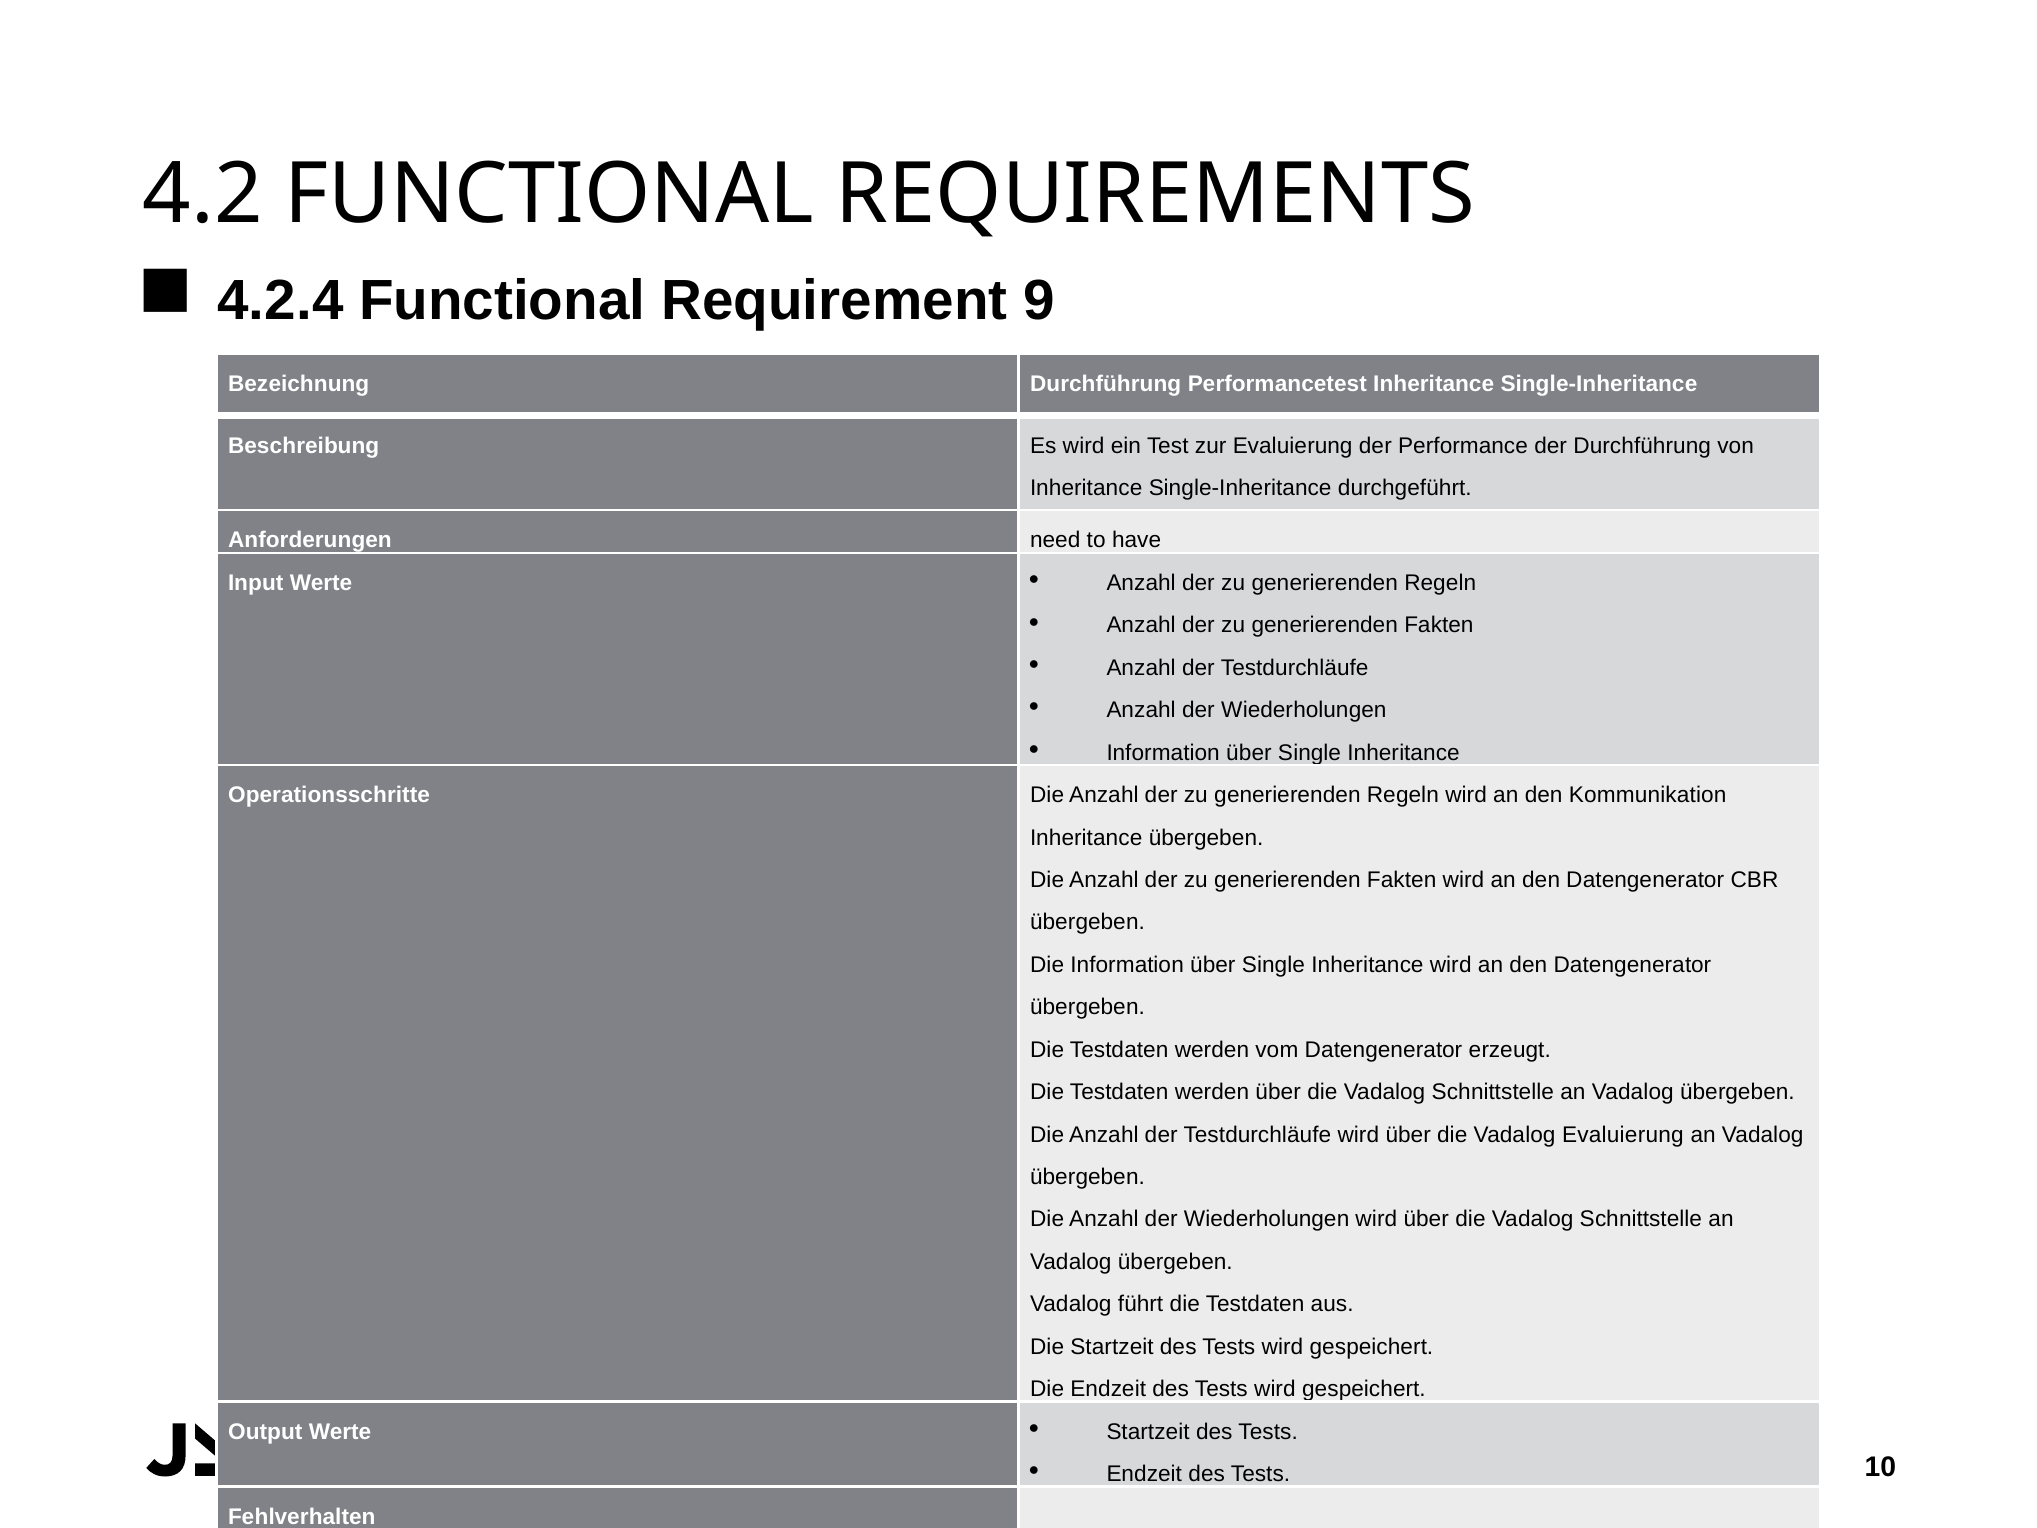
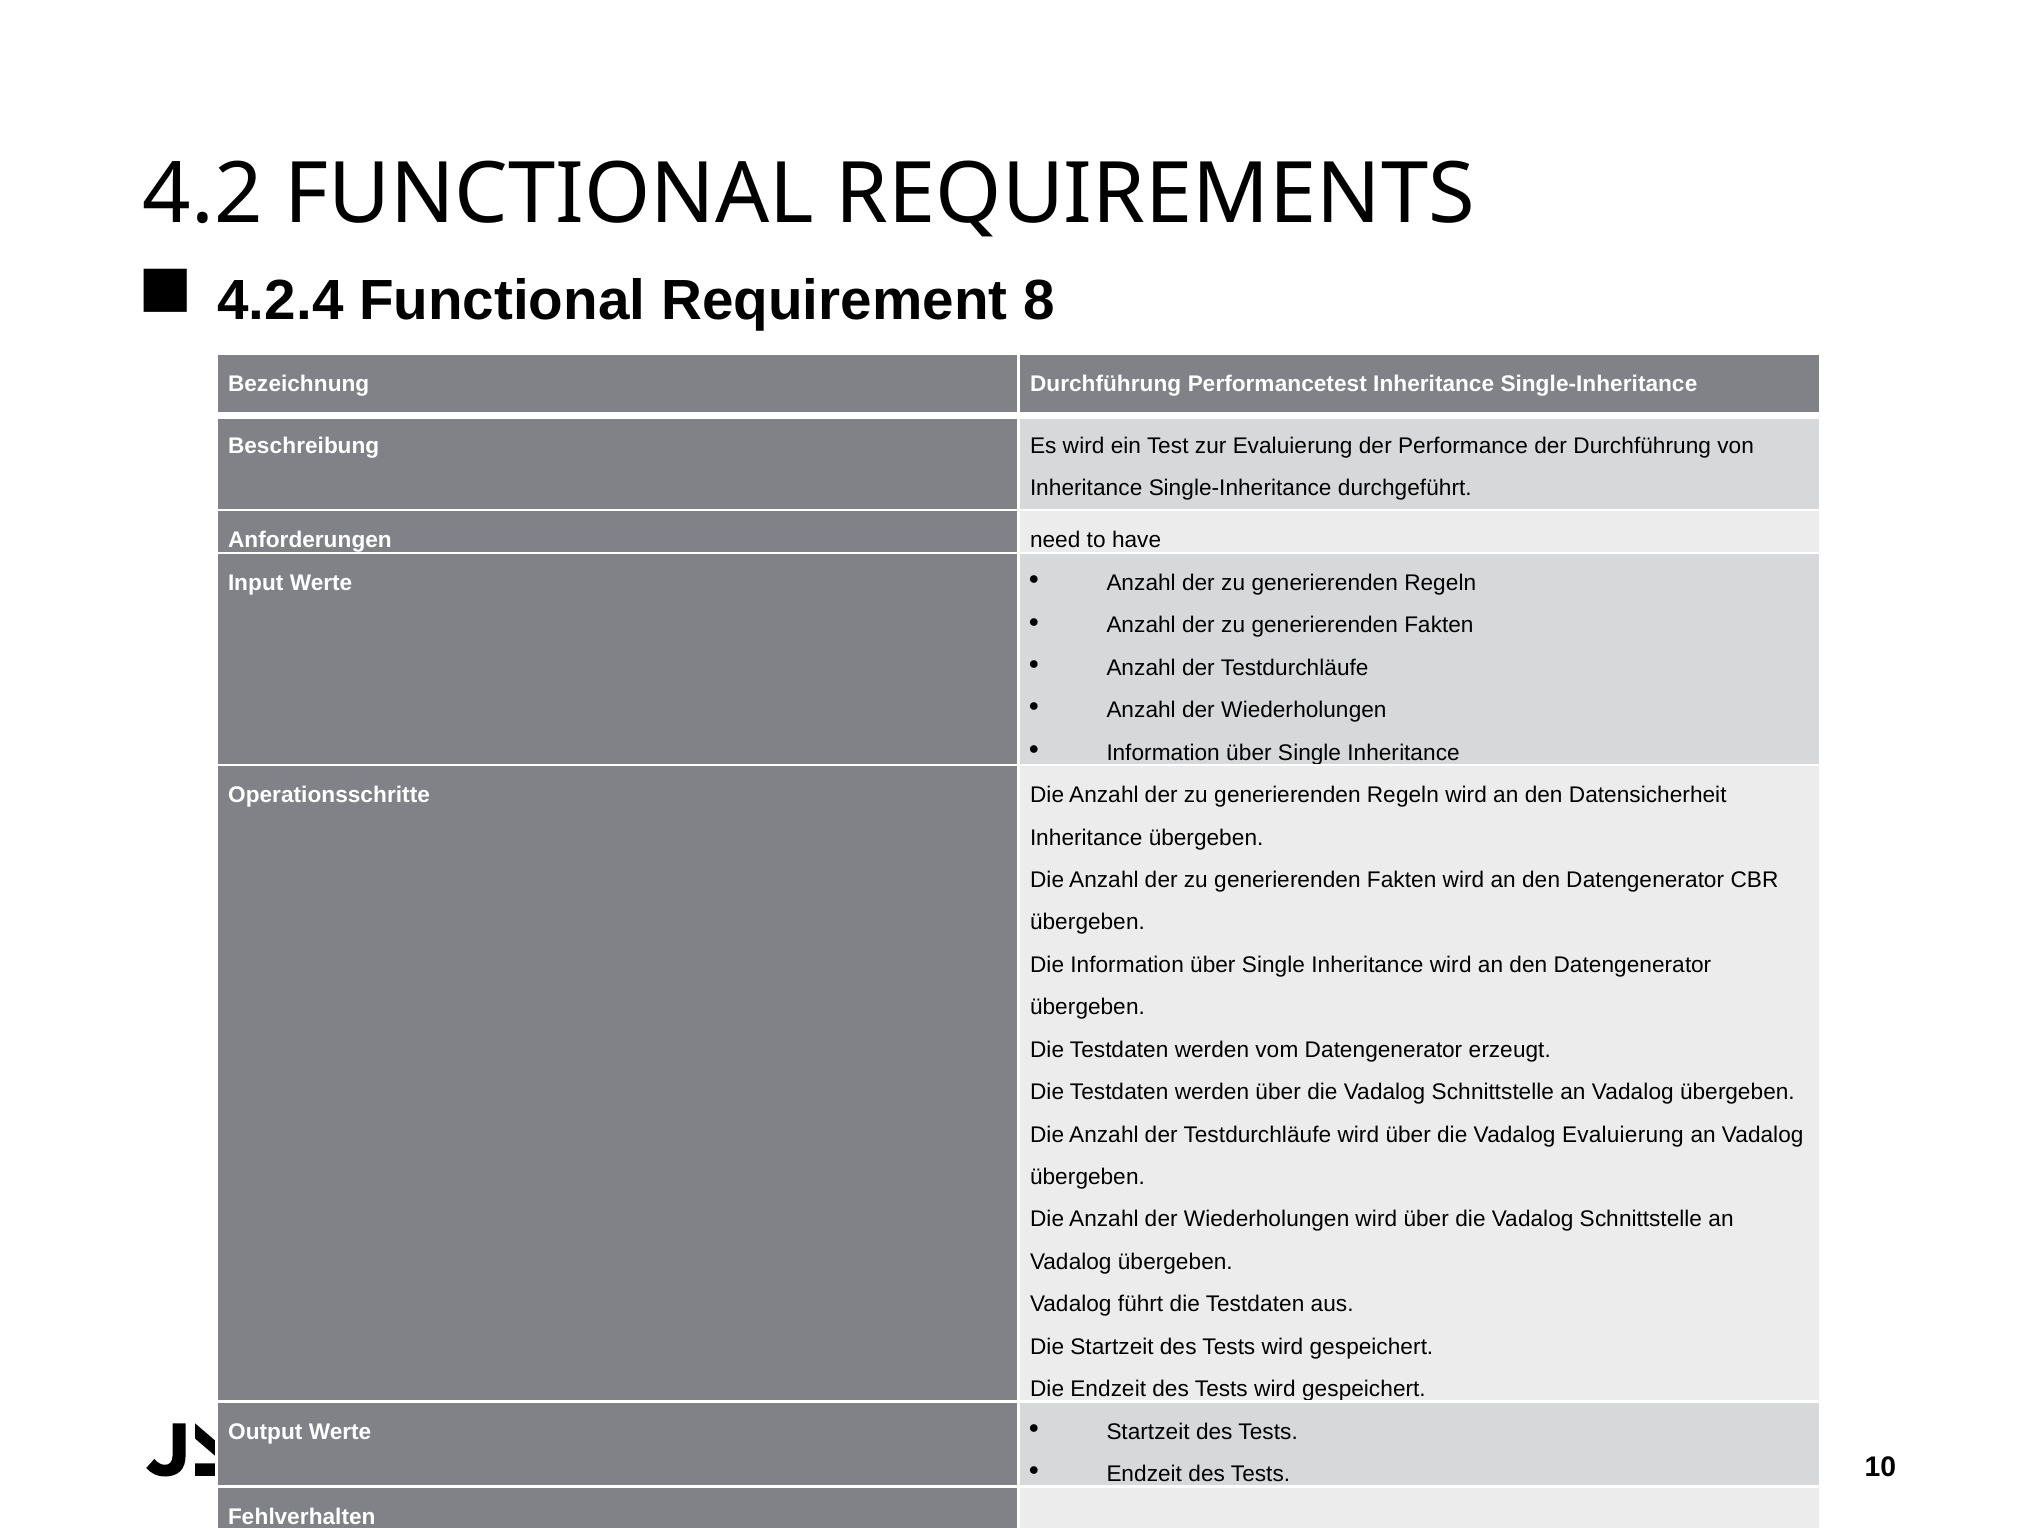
9: 9 -> 8
Kommunikation: Kommunikation -> Datensicherheit
